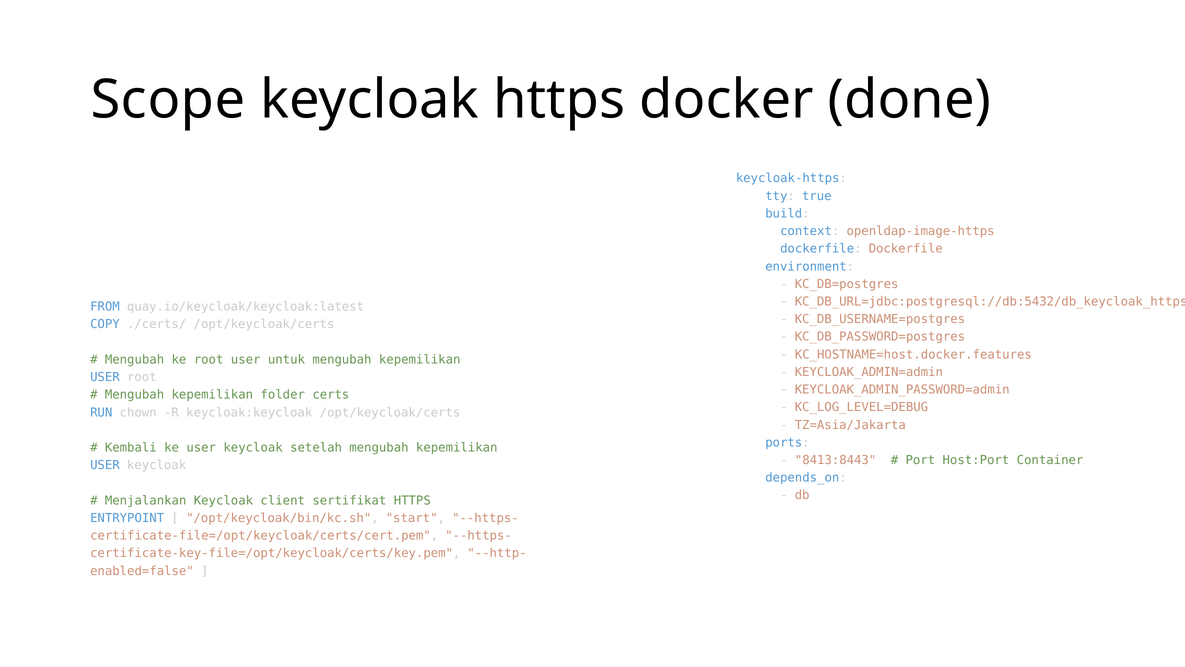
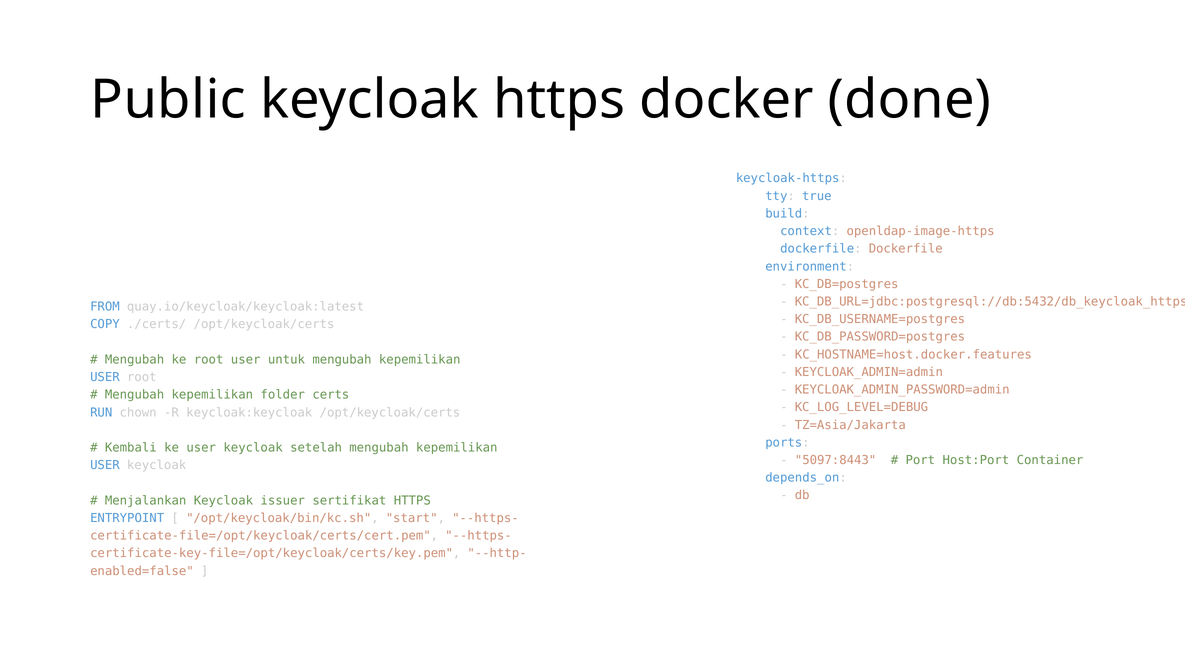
Scope: Scope -> Public
8413:8443: 8413:8443 -> 5097:8443
client: client -> issuer
